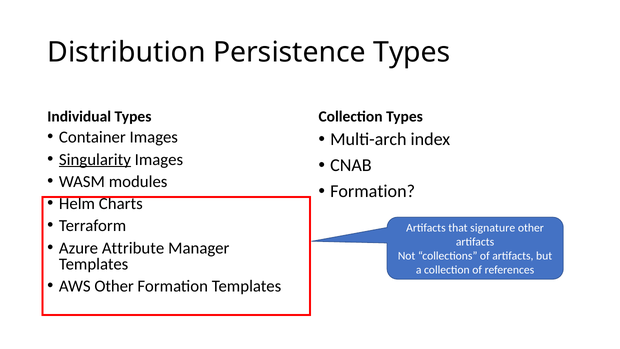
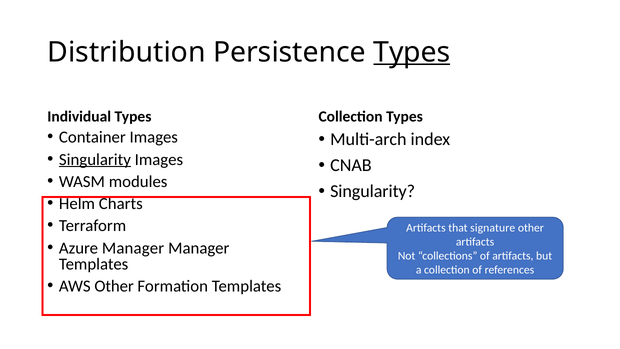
Types at (412, 52) underline: none -> present
Formation at (373, 191): Formation -> Singularity
Azure Attribute: Attribute -> Manager
